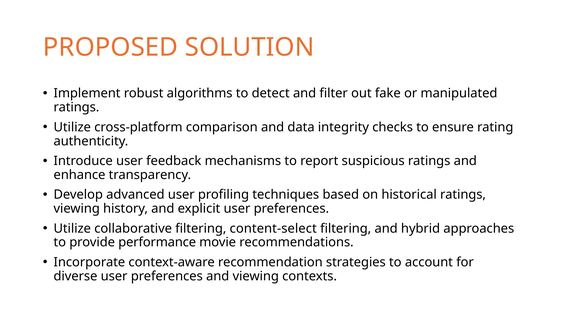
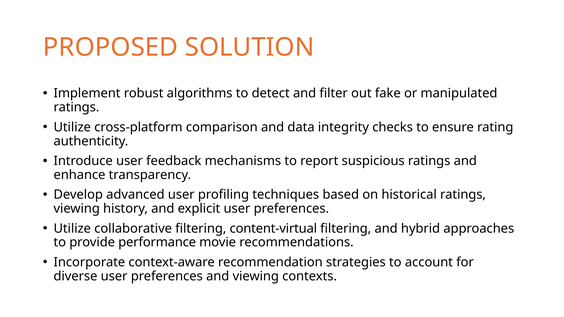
content-select: content-select -> content-virtual
